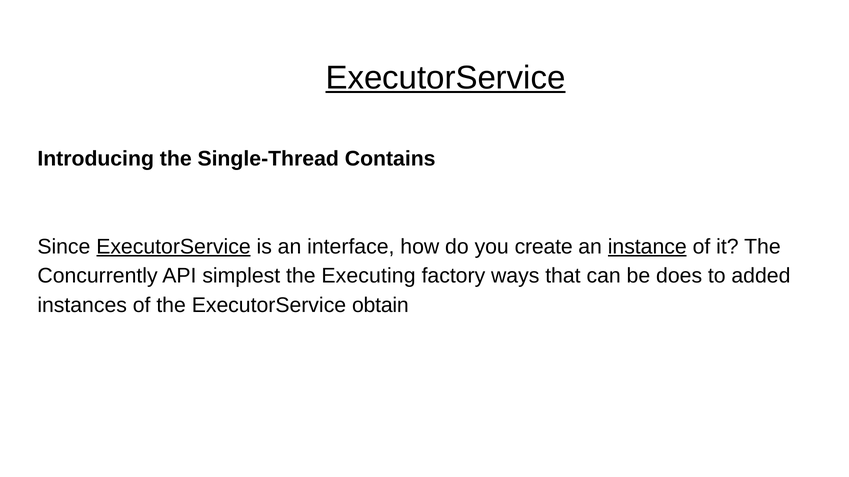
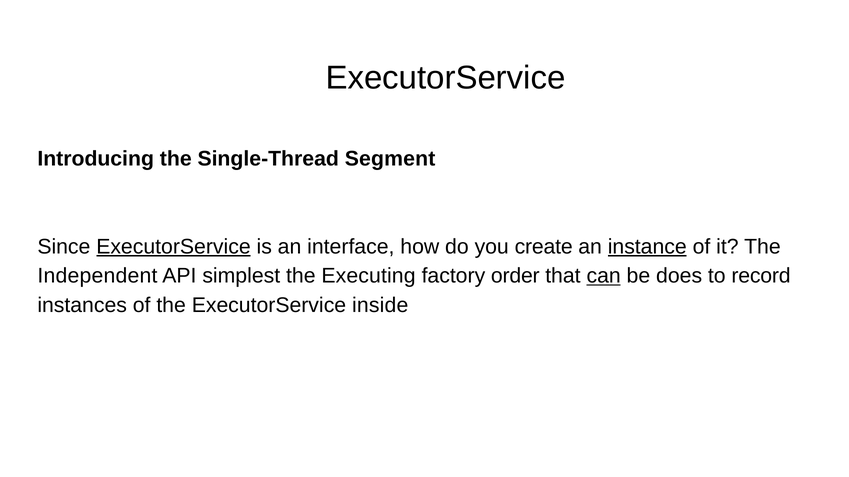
ExecutorService at (446, 78) underline: present -> none
Contains: Contains -> Segment
Concurrently: Concurrently -> Independent
ways: ways -> order
can underline: none -> present
added: added -> record
obtain: obtain -> inside
